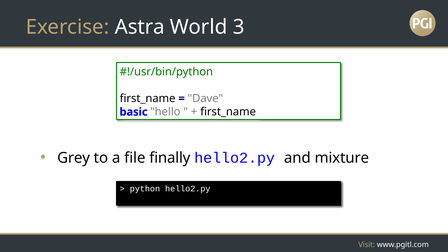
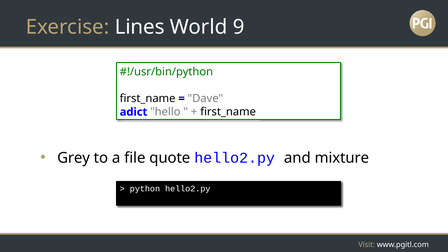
Astra: Astra -> Lines
3: 3 -> 9
basic: basic -> adict
finally: finally -> quote
